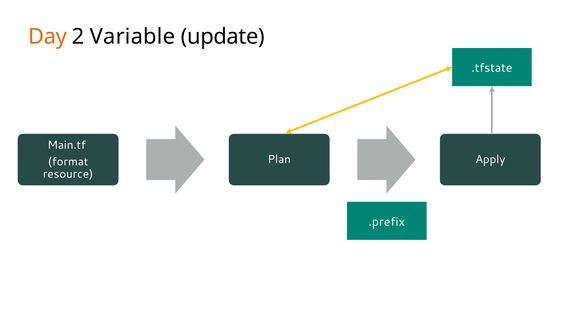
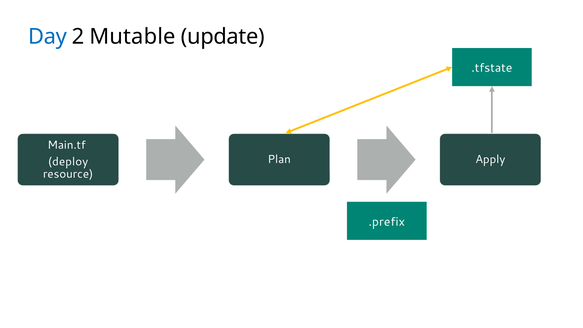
Day colour: orange -> blue
Variable: Variable -> Mutable
format: format -> deploy
